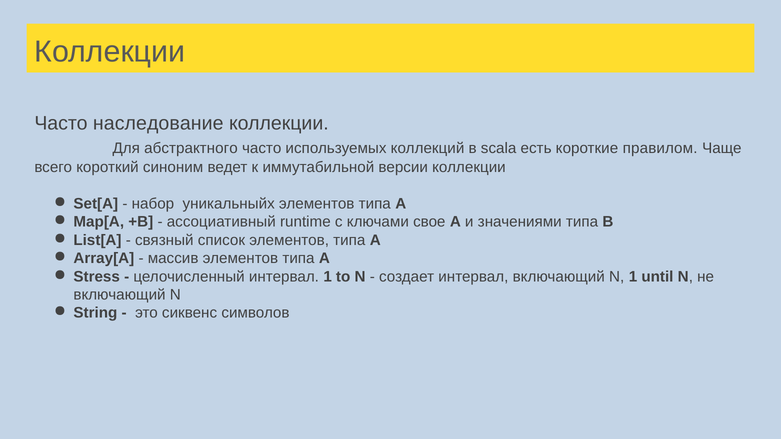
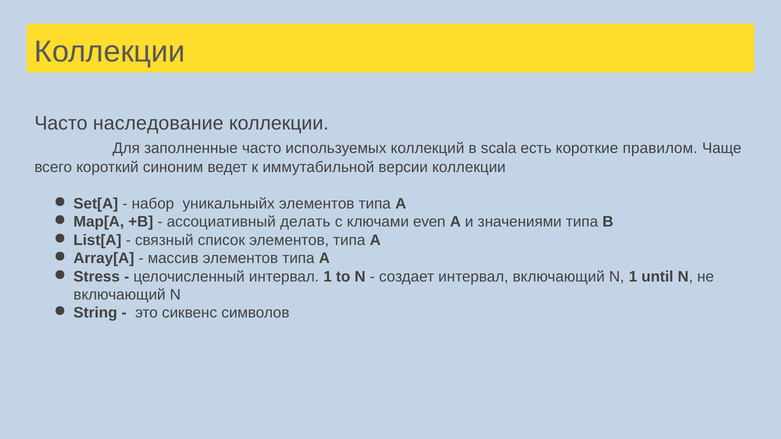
абстрактного: абстрактного -> заполненные
runtime: runtime -> делать
свое: свое -> even
